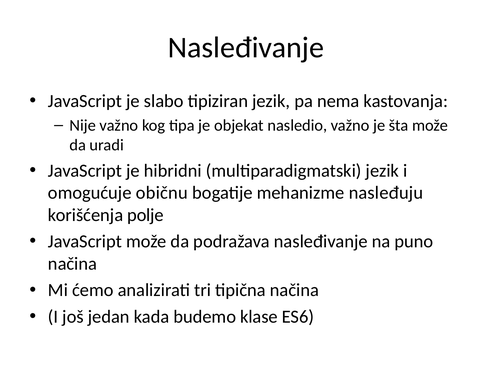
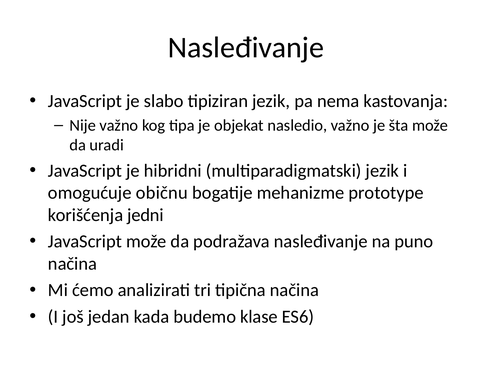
nasleđuju: nasleđuju -> prototype
polje: polje -> jedni
